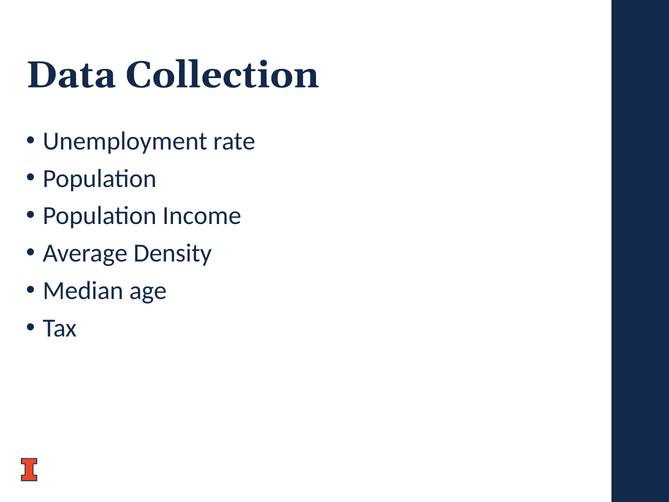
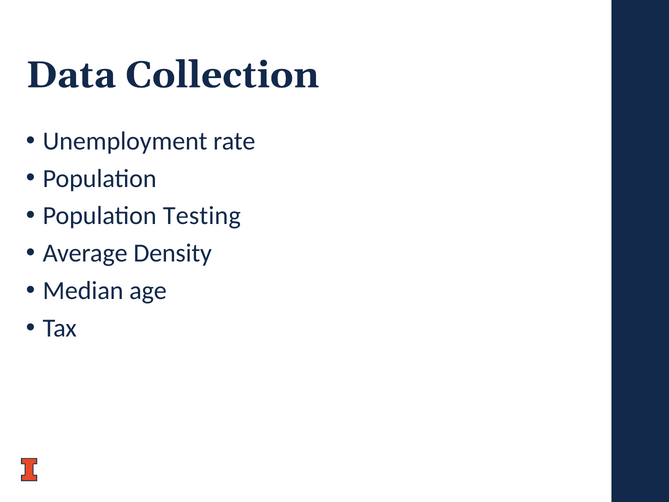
Income: Income -> Testing
